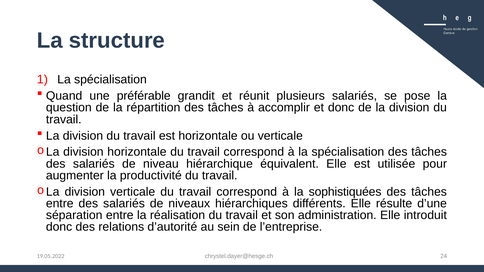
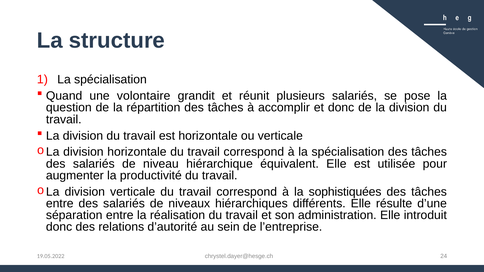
préférable: préférable -> volontaire
